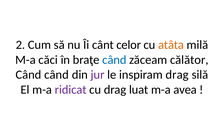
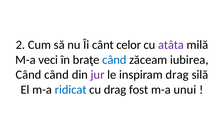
atâta colour: orange -> purple
căci: căci -> veci
călător: călător -> iubirea
ridicat colour: purple -> blue
luat: luat -> fost
avea: avea -> unui
